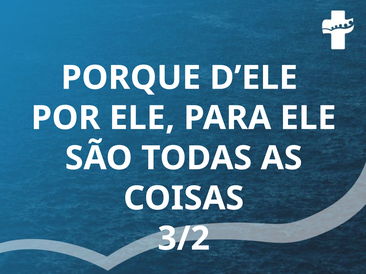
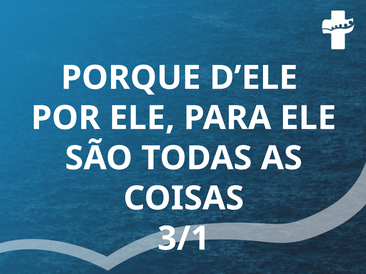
3/2: 3/2 -> 3/1
